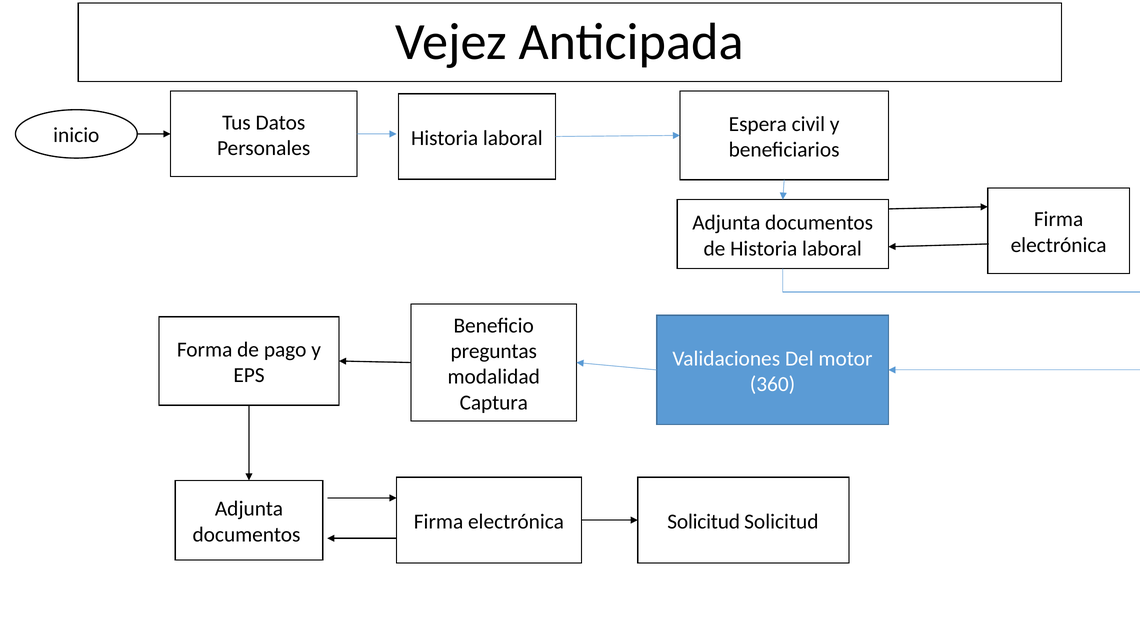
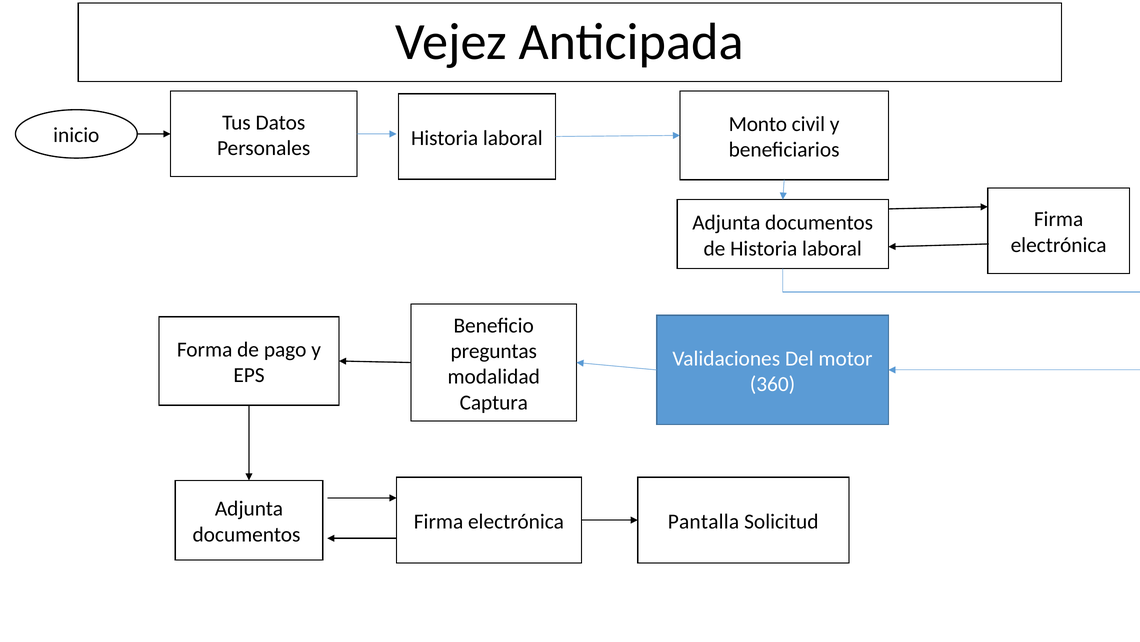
Espera: Espera -> Monto
electrónica Solicitud: Solicitud -> Pantalla
